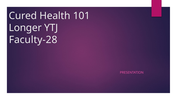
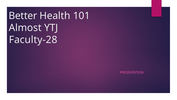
Cured: Cured -> Better
Longer: Longer -> Almost
